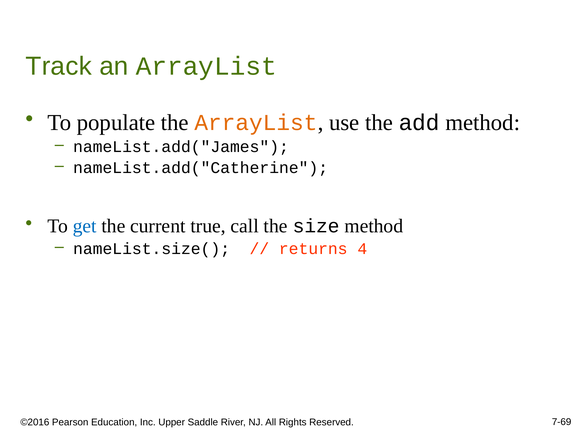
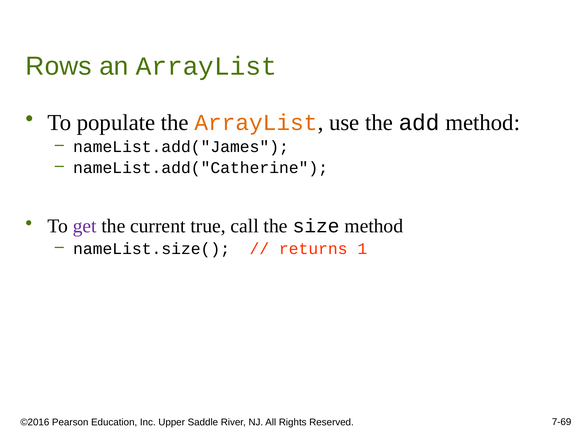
Track: Track -> Rows
get colour: blue -> purple
4: 4 -> 1
